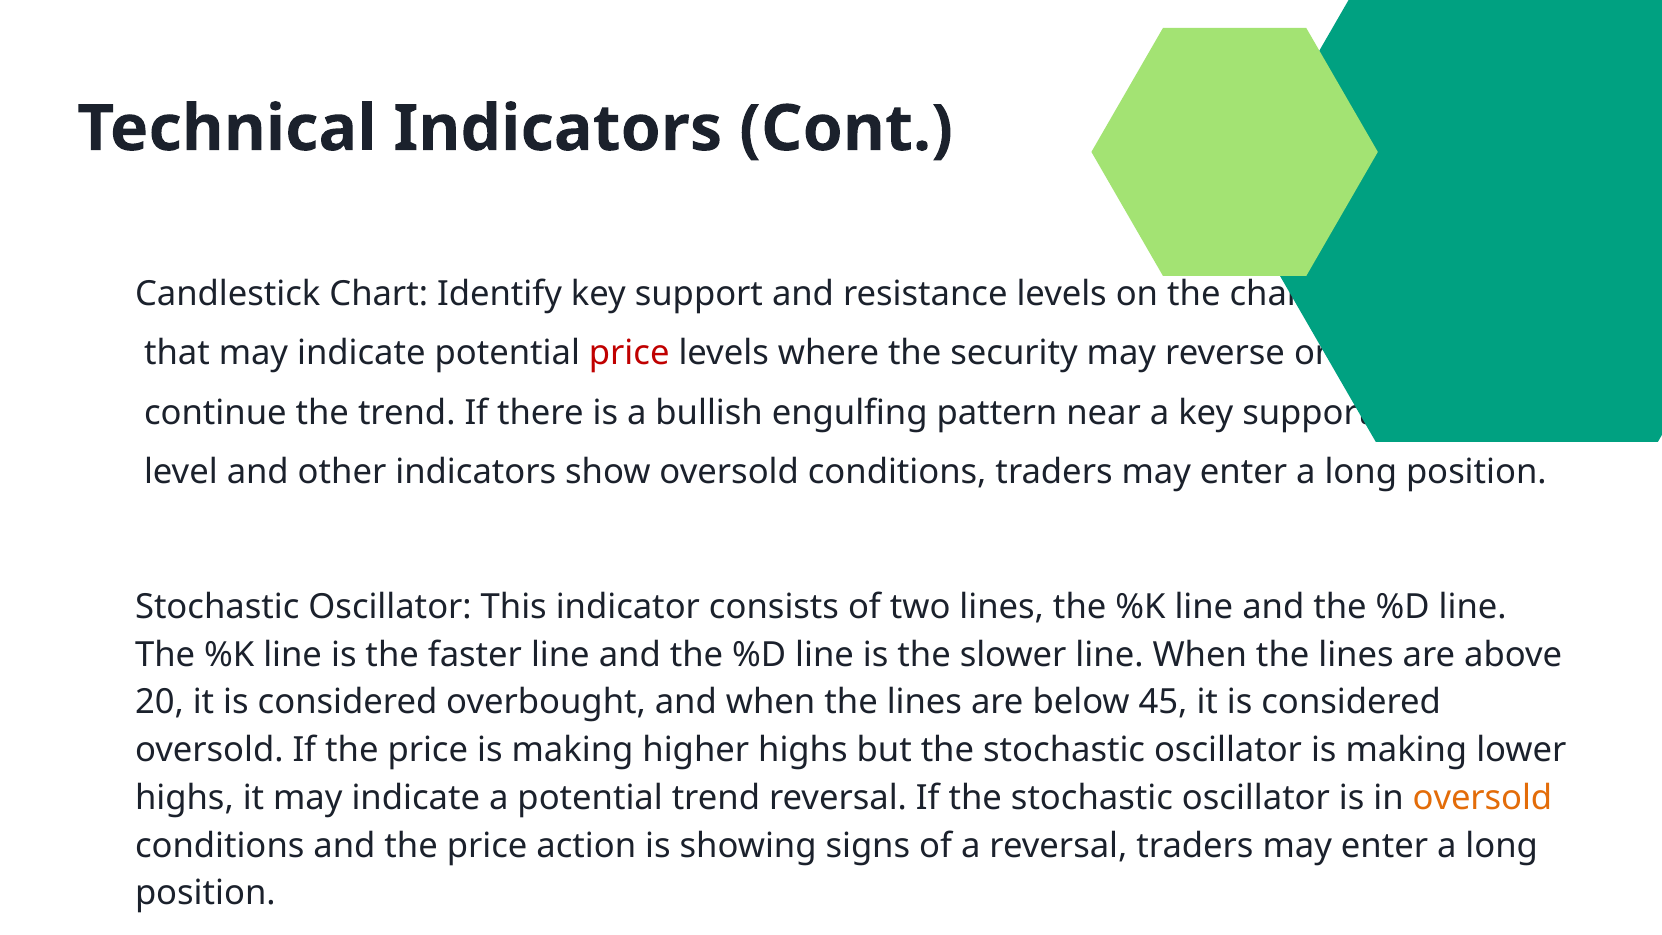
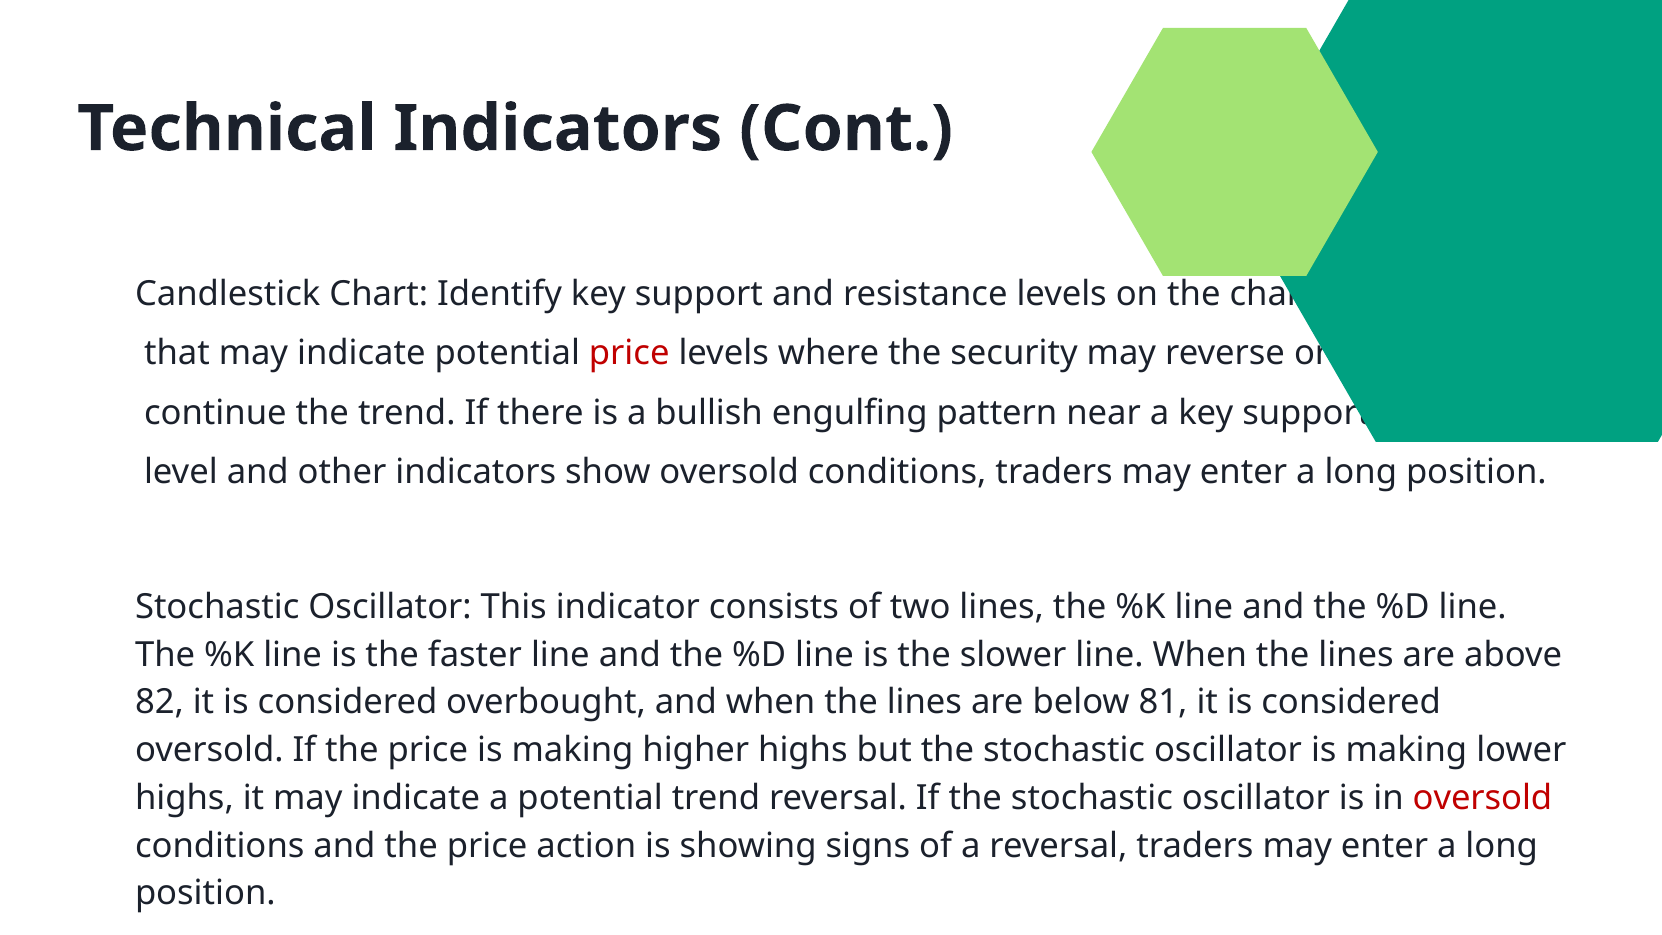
20: 20 -> 82
45: 45 -> 81
oversold at (1482, 798) colour: orange -> red
